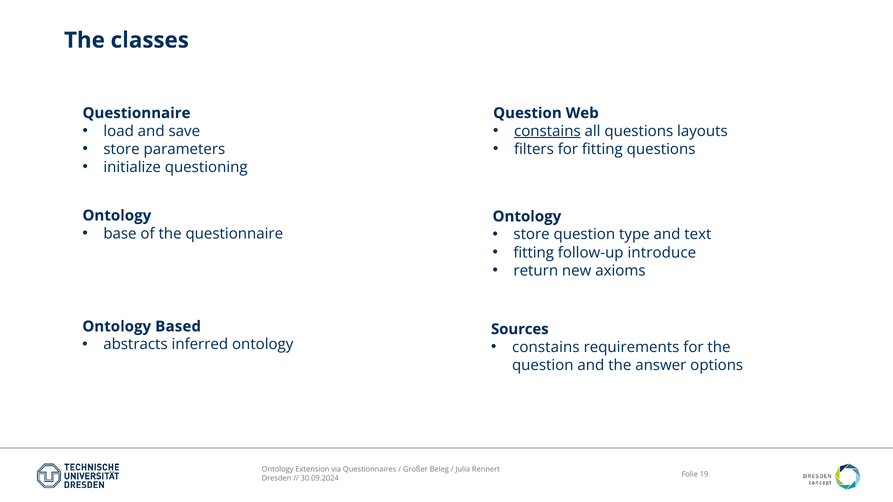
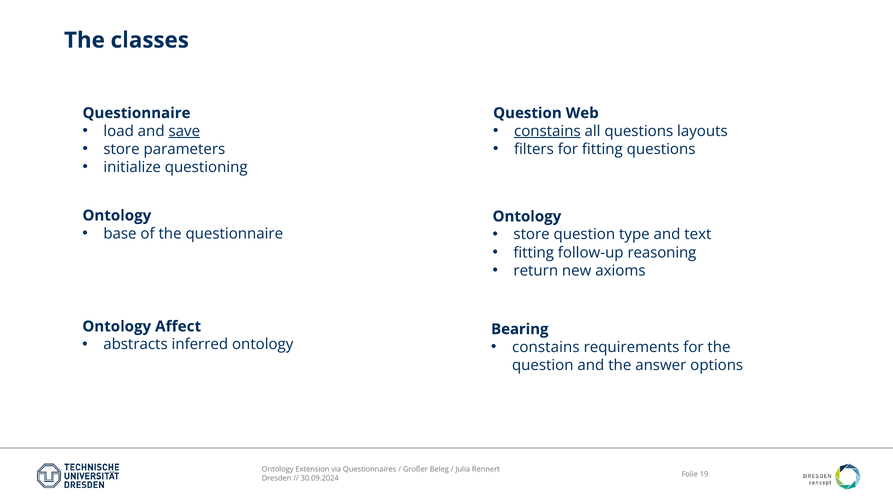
save underline: none -> present
introduce: introduce -> reasoning
Based: Based -> Affect
Sources: Sources -> Bearing
